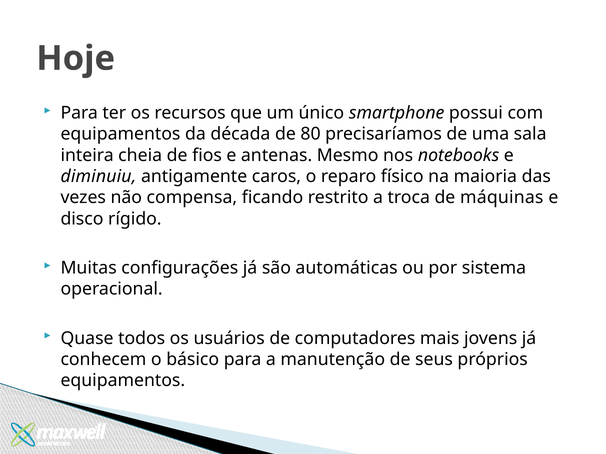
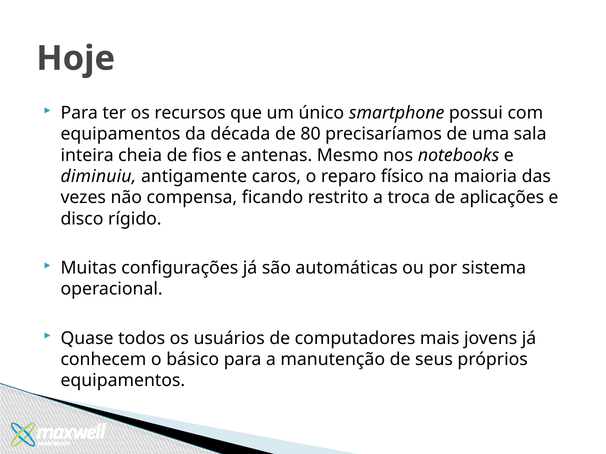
máquinas: máquinas -> aplicações
